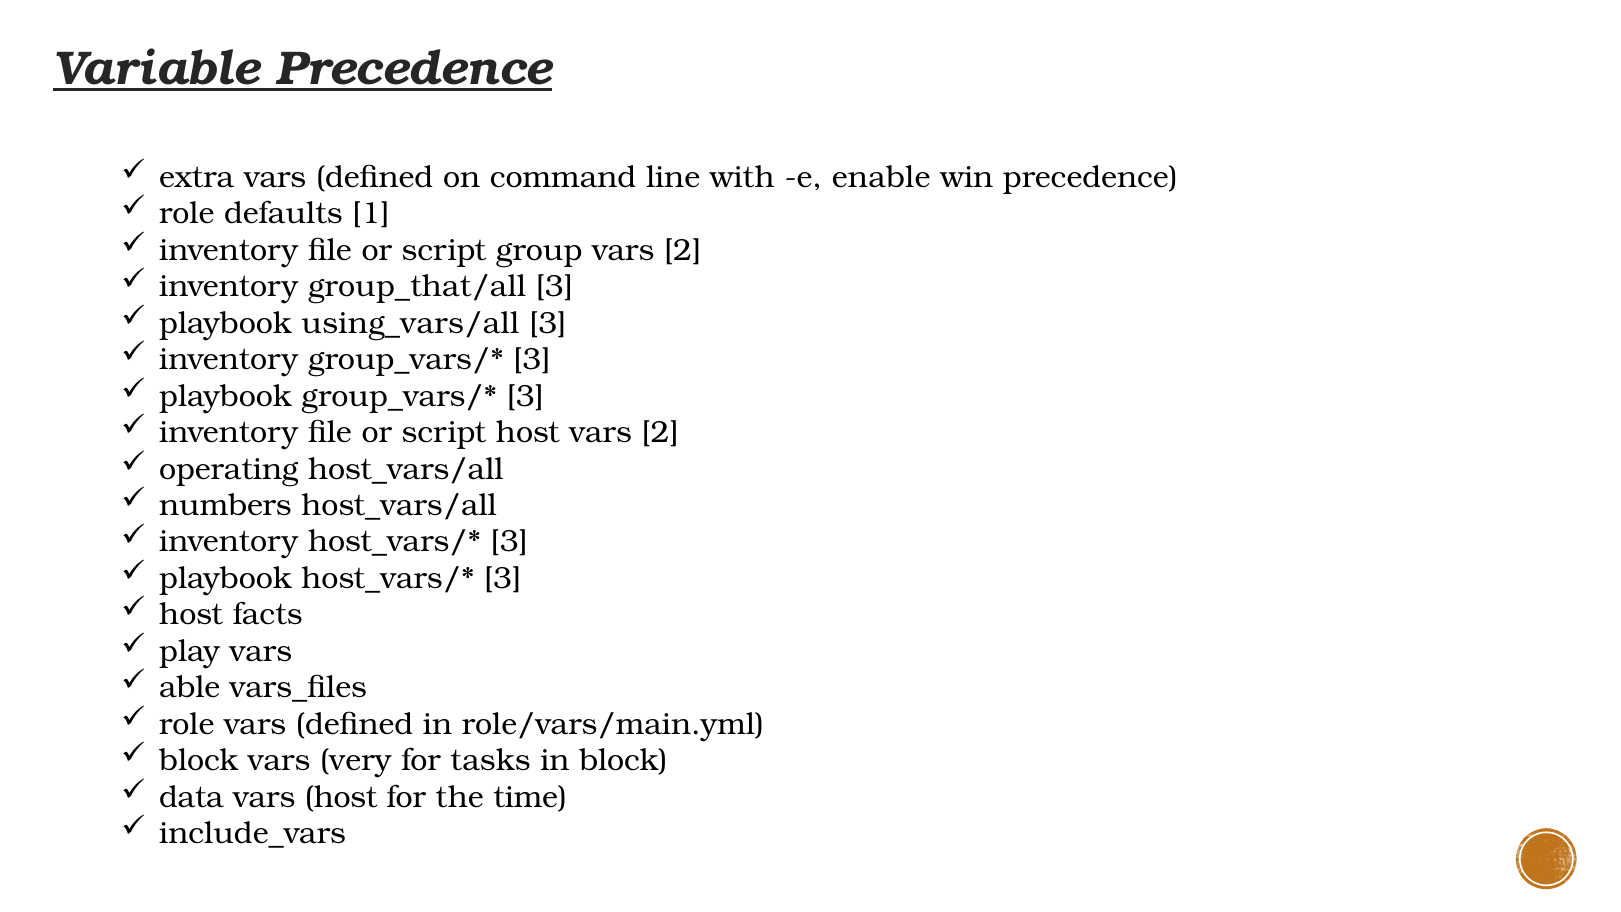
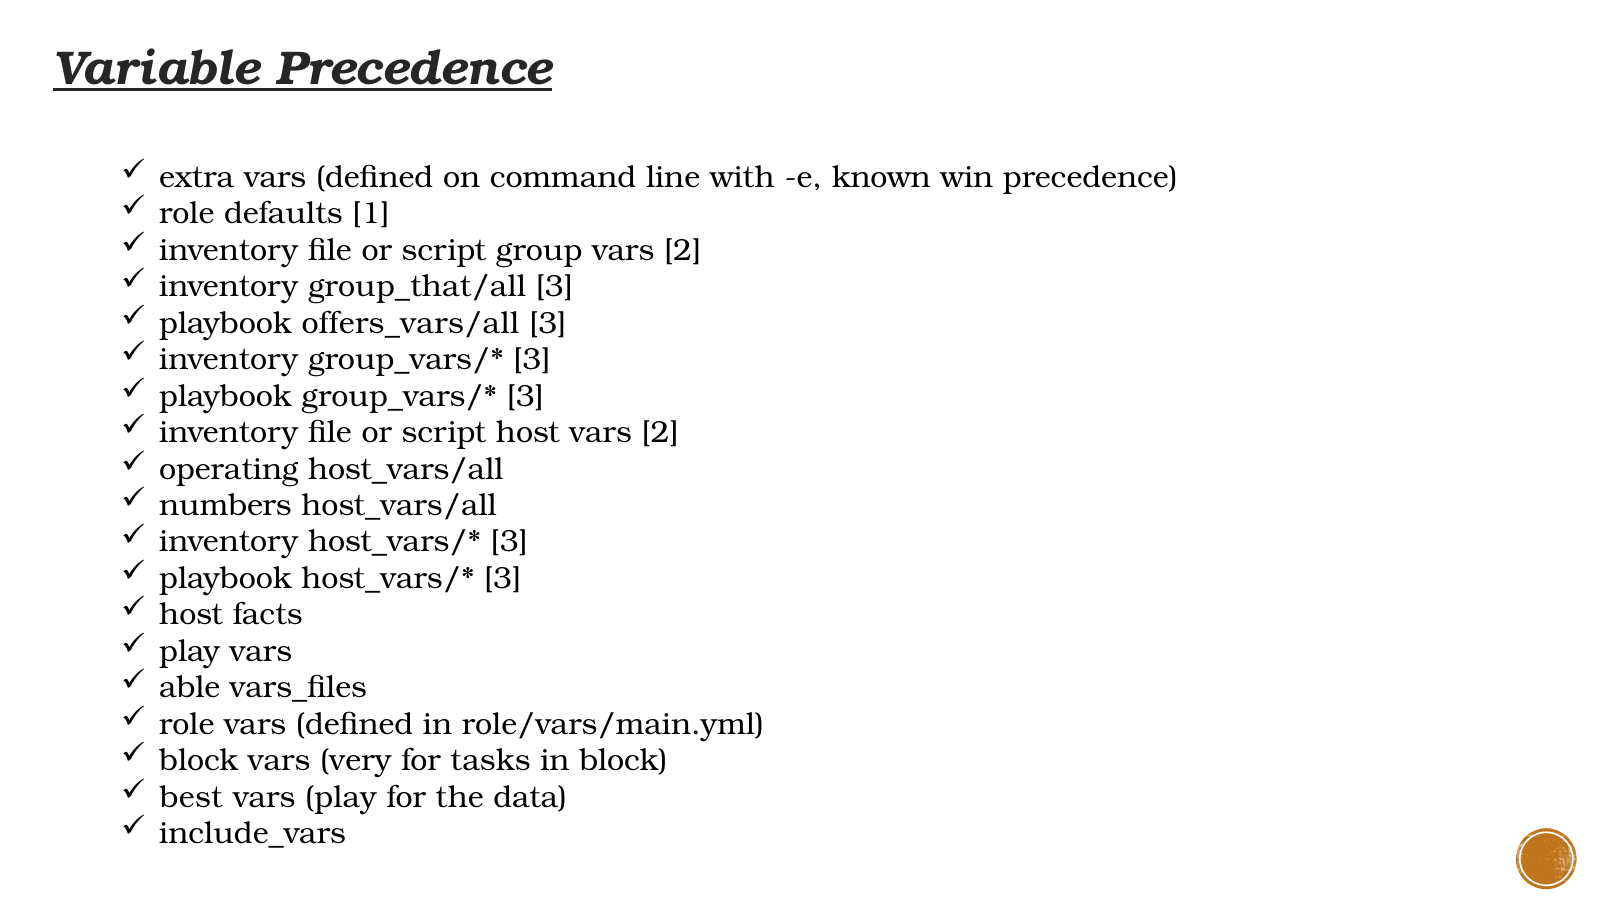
enable: enable -> known
using_vars/all: using_vars/all -> offers_vars/all
data: data -> best
vars host: host -> play
time: time -> data
